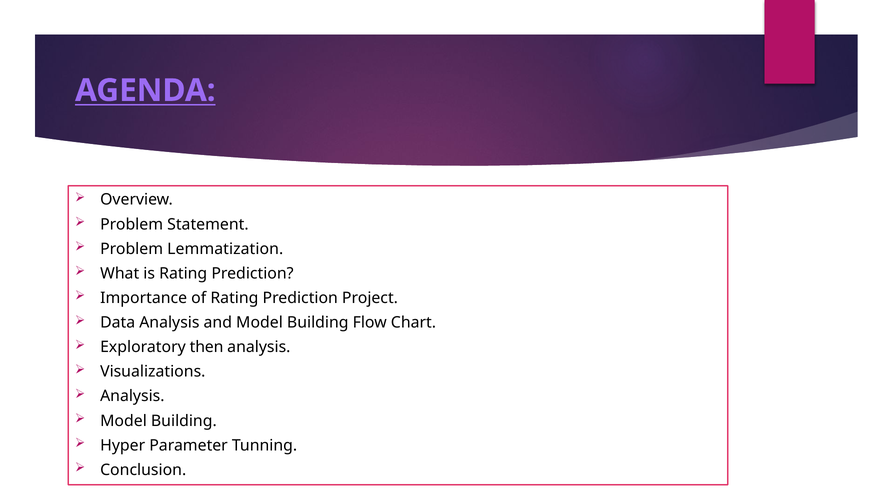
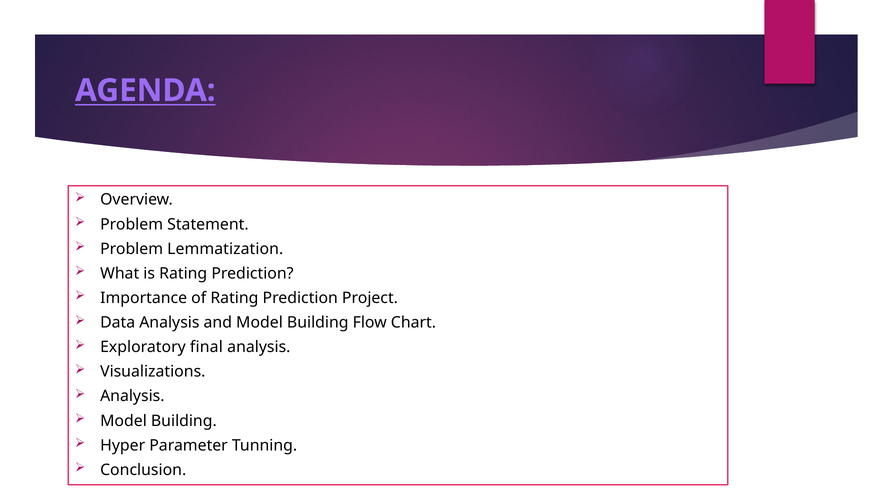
then: then -> final
